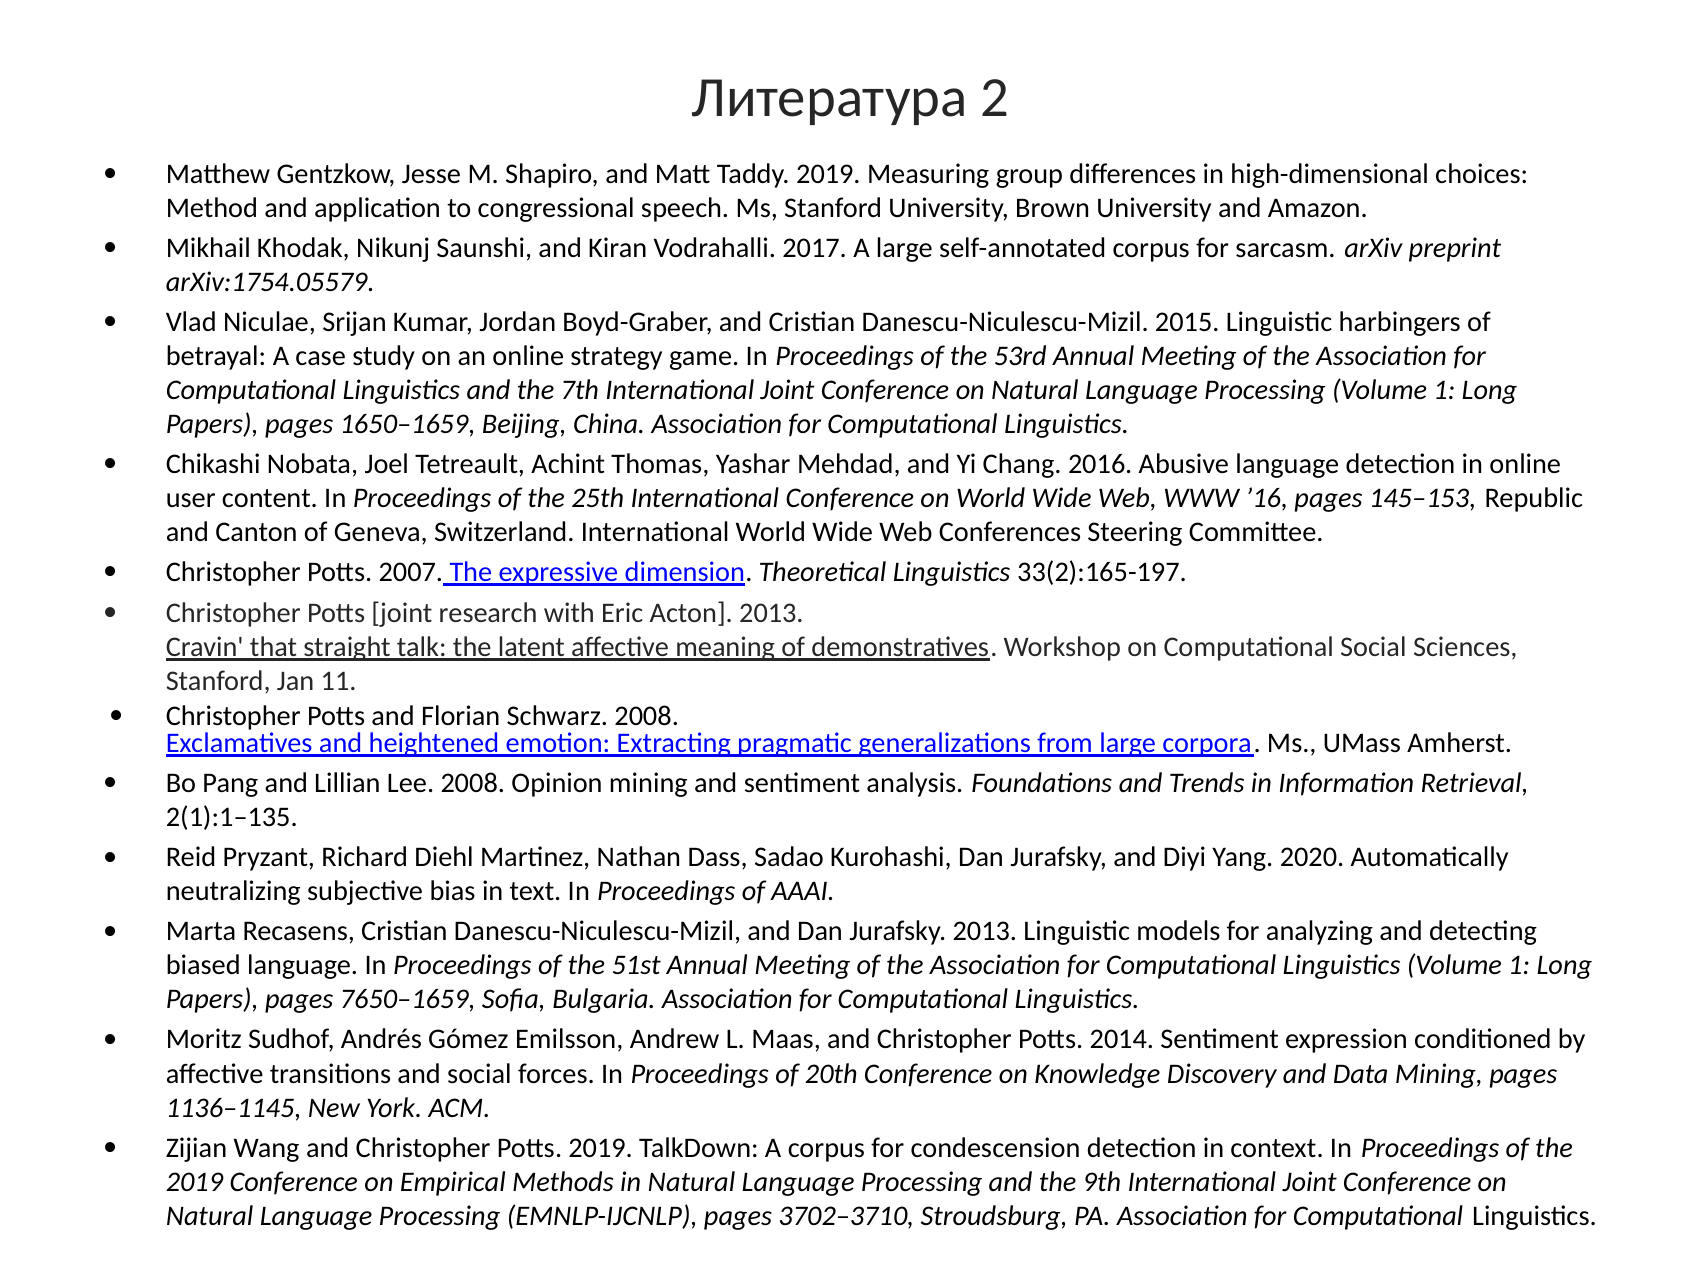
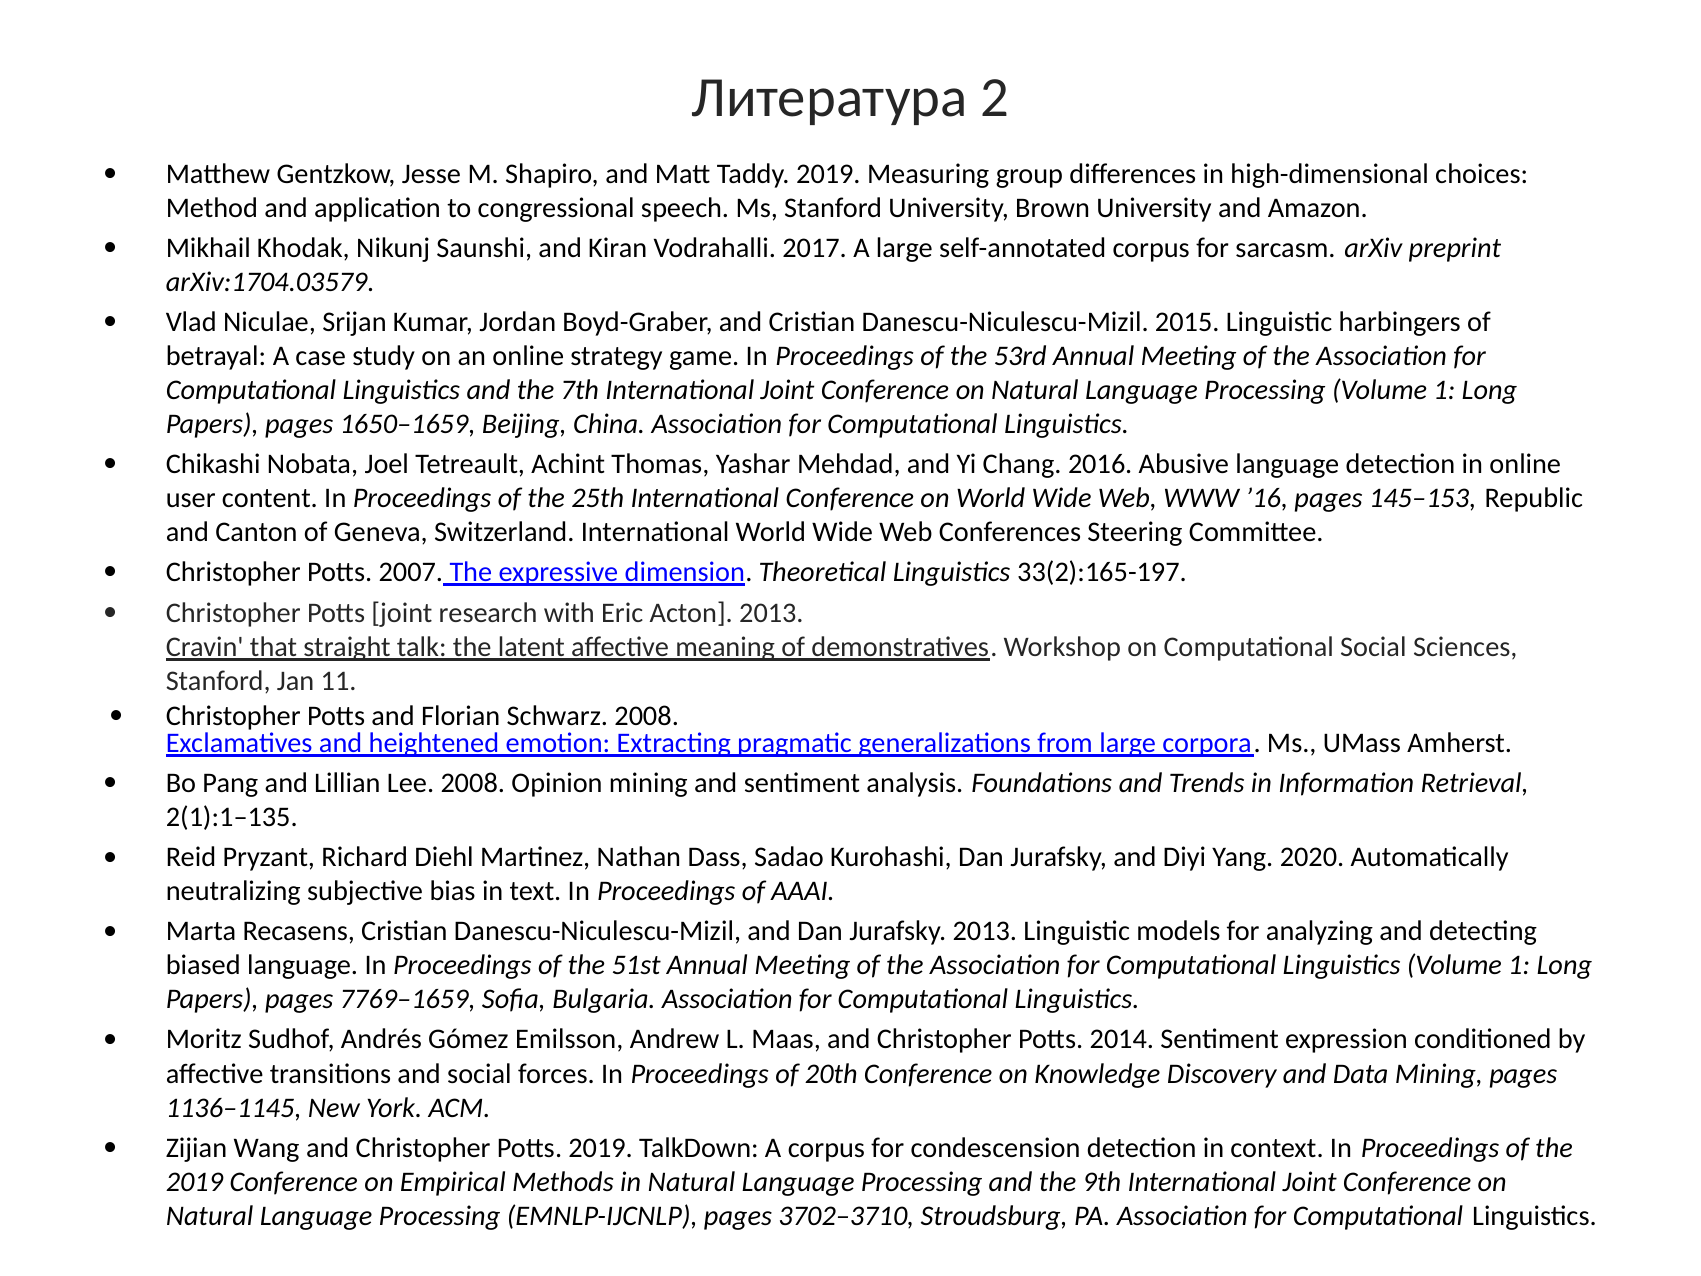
arXiv:1754.05579: arXiv:1754.05579 -> arXiv:1704.03579
7650–1659: 7650–1659 -> 7769–1659
